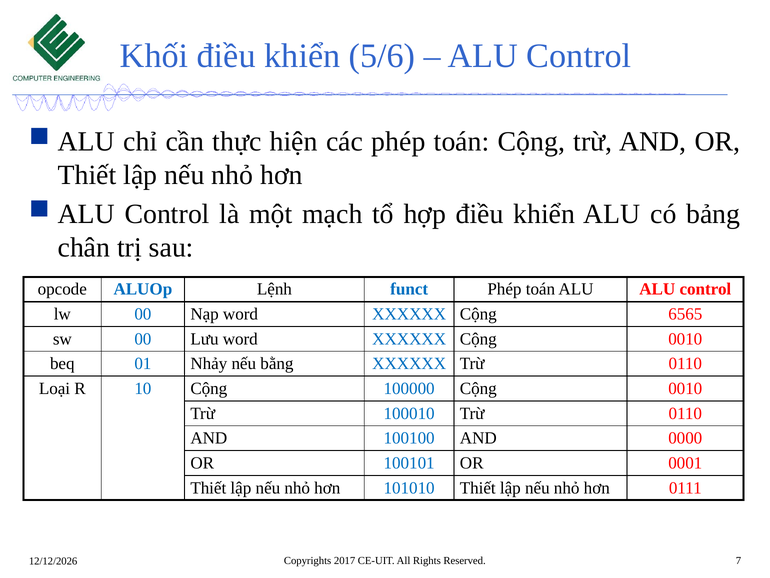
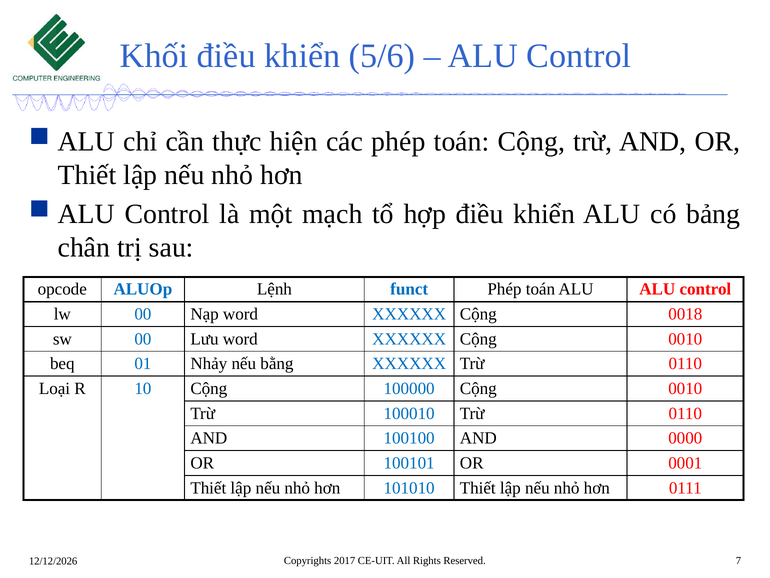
6565: 6565 -> 0018
